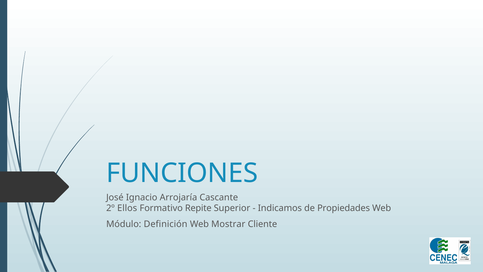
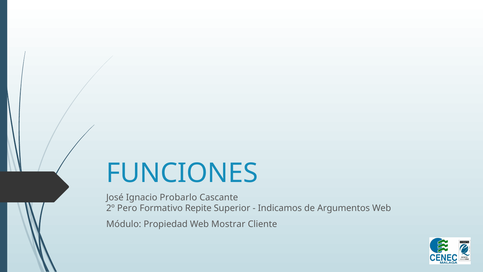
Arrojaría: Arrojaría -> Probarlo
Ellos: Ellos -> Pero
Propiedades: Propiedades -> Argumentos
Definición: Definición -> Propiedad
